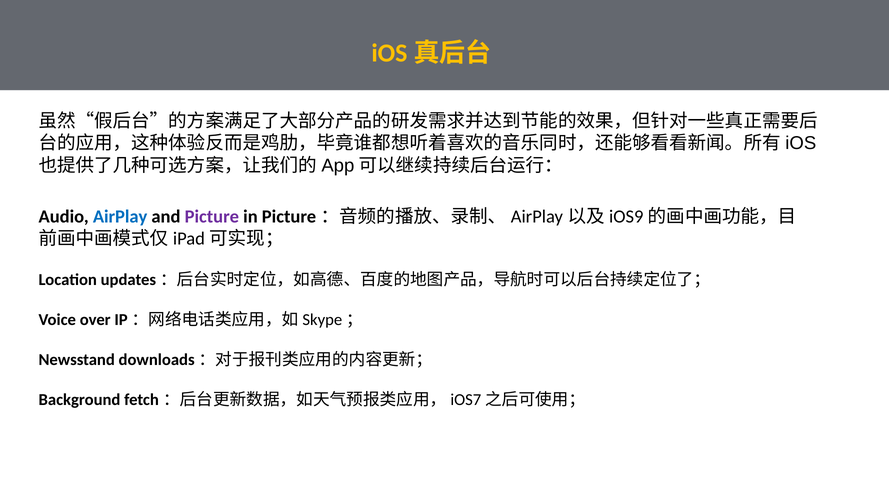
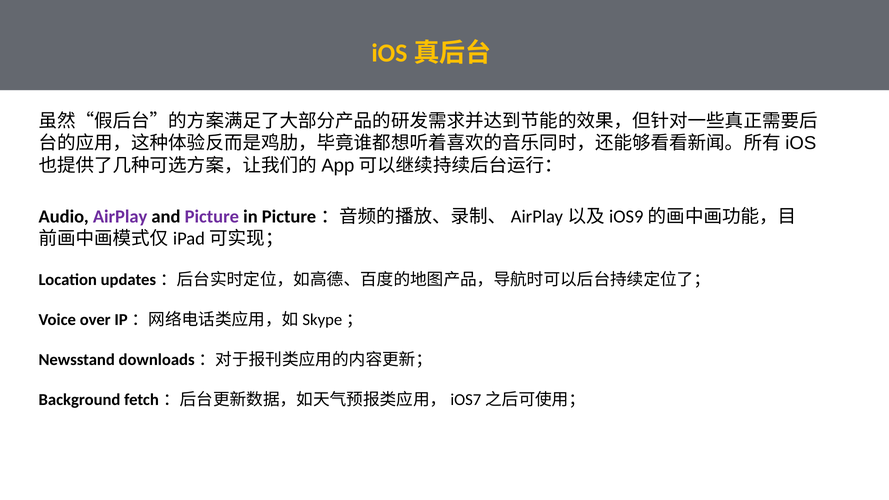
AirPlay colour: blue -> purple
